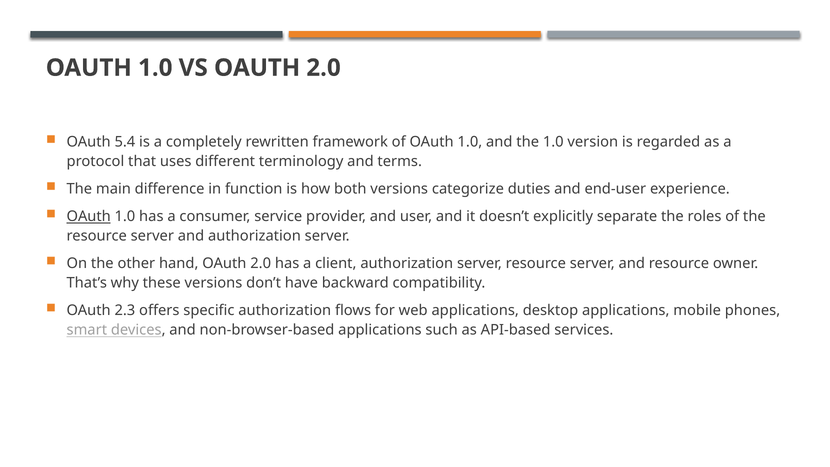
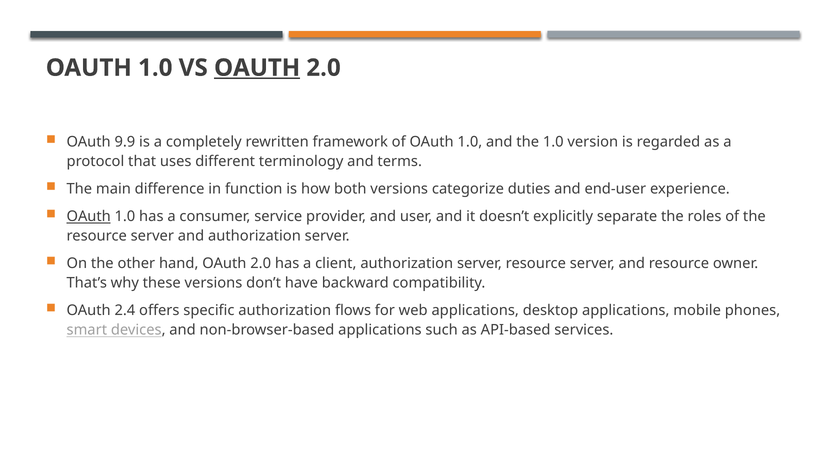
OAUTH at (257, 68) underline: none -> present
5.4: 5.4 -> 9.9
2.3: 2.3 -> 2.4
